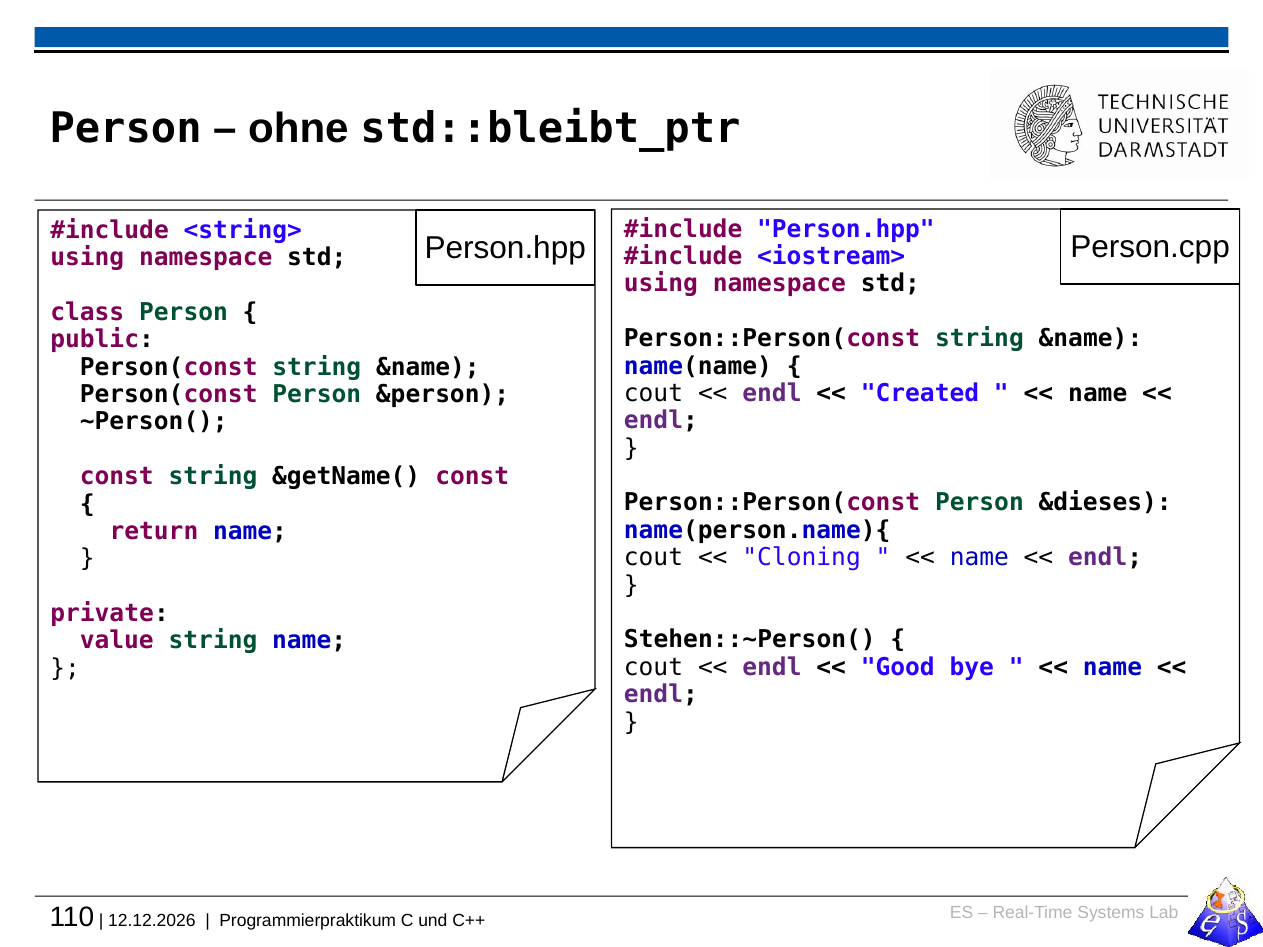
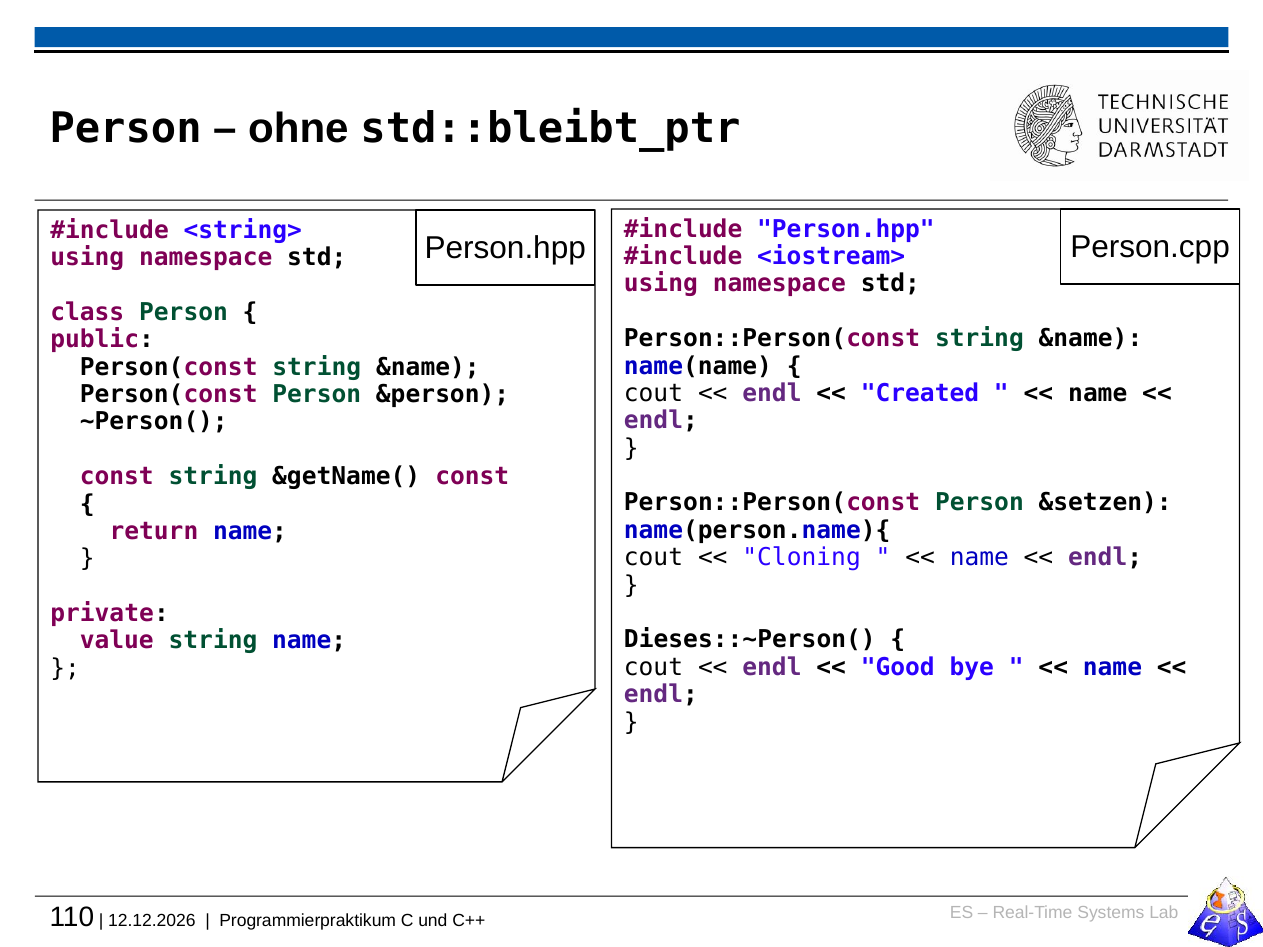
&dieses: &dieses -> &setzen
Stehen::~Person(: Stehen::~Person( -> Dieses::~Person(
